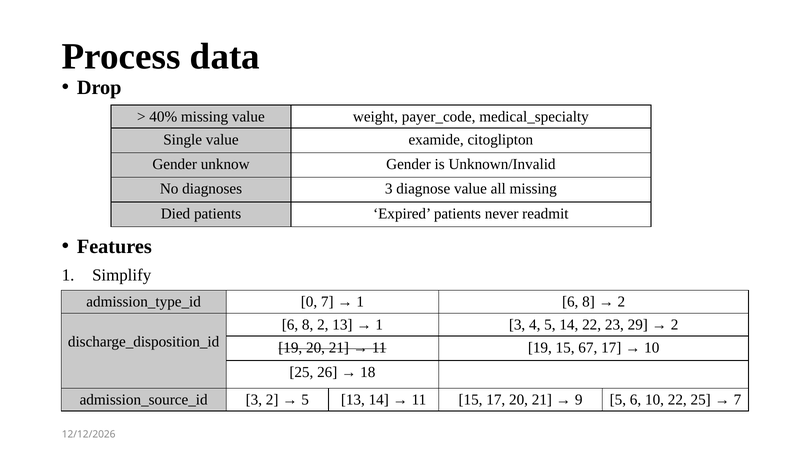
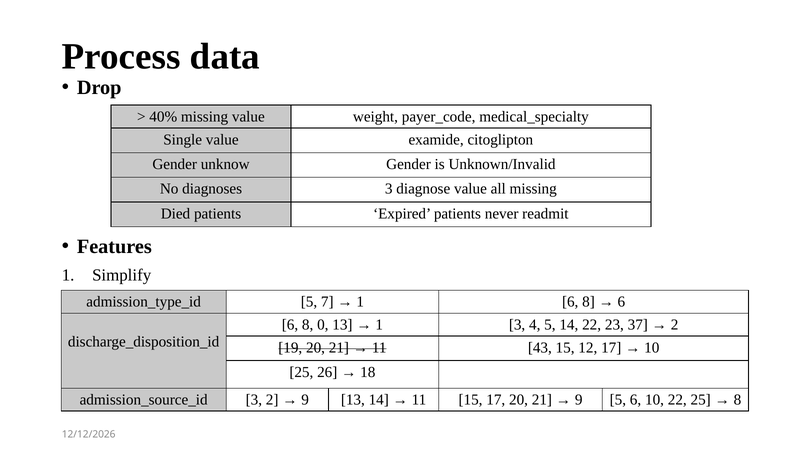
0 at (309, 302): 0 -> 5
2 at (621, 302): 2 -> 6
8 2: 2 -> 0
29: 29 -> 37
11 19: 19 -> 43
67: 67 -> 12
5 at (305, 399): 5 -> 9
7 at (737, 399): 7 -> 8
